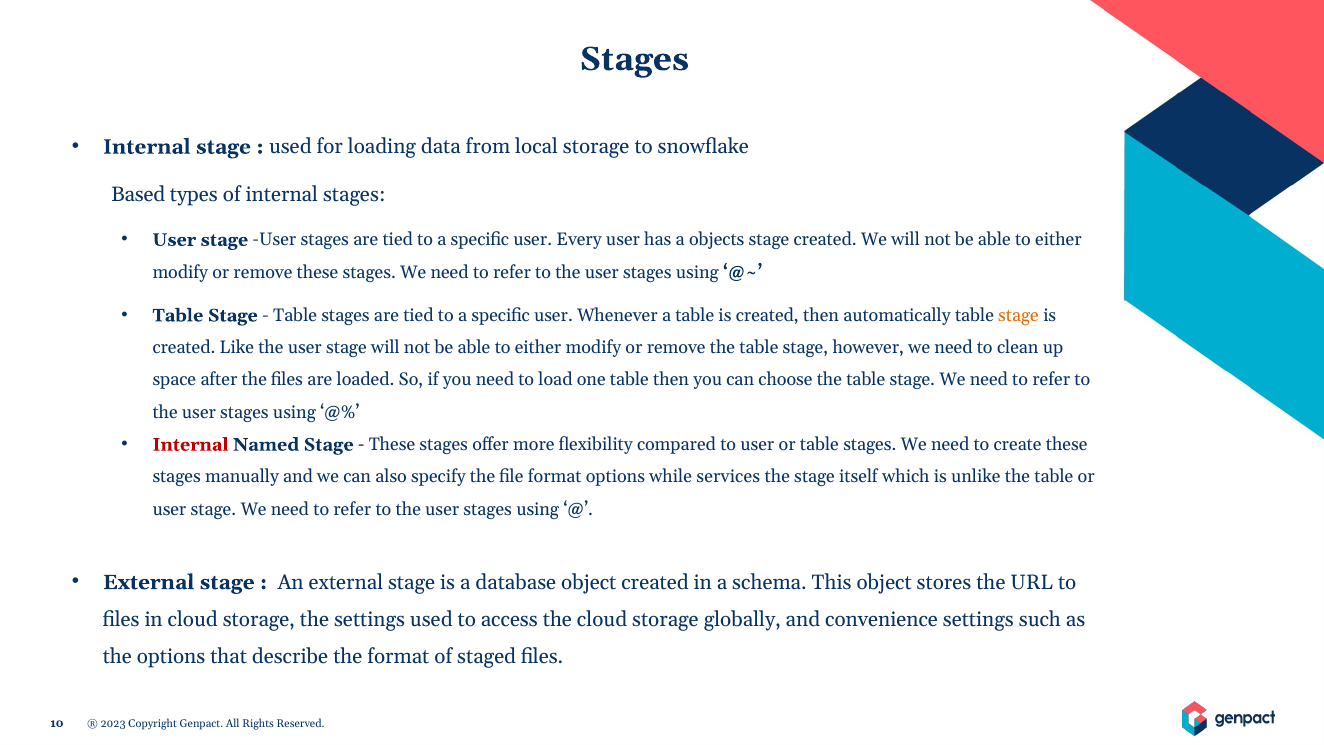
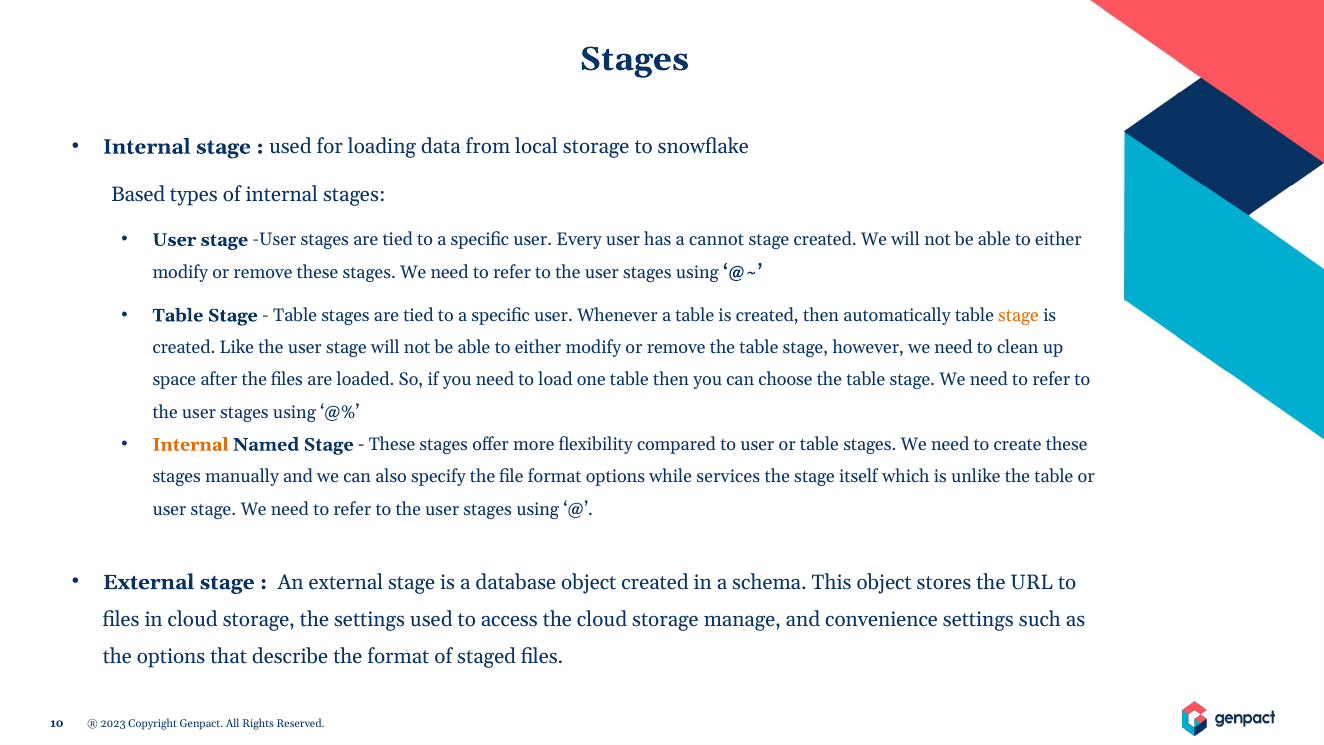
objects: objects -> cannot
Internal at (191, 445) colour: red -> orange
globally: globally -> manage
